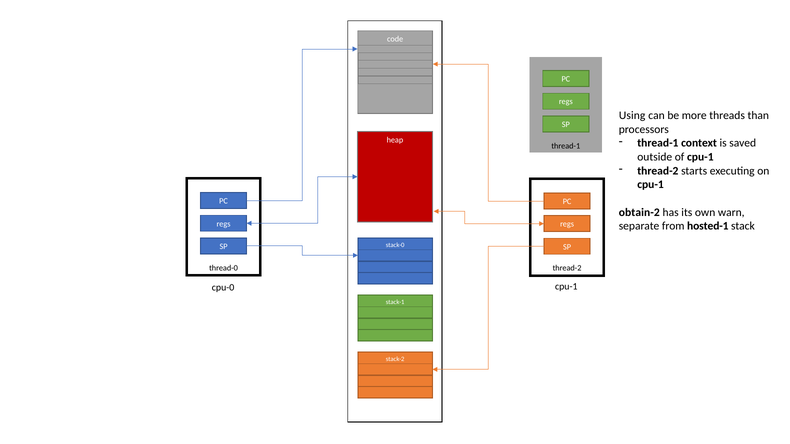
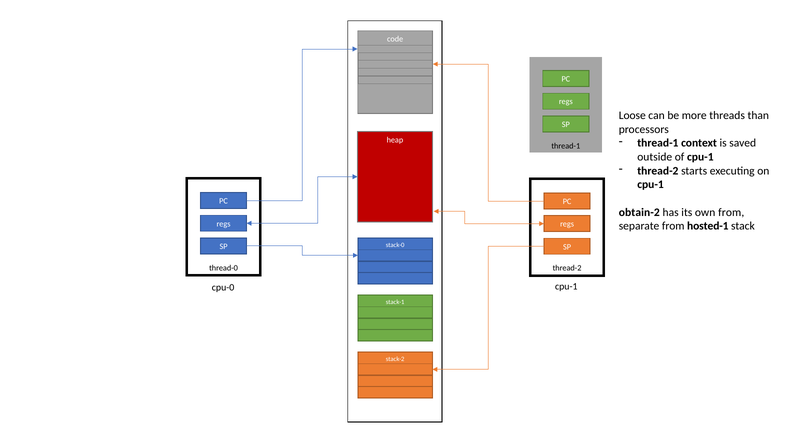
Using: Using -> Loose
own warn: warn -> from
